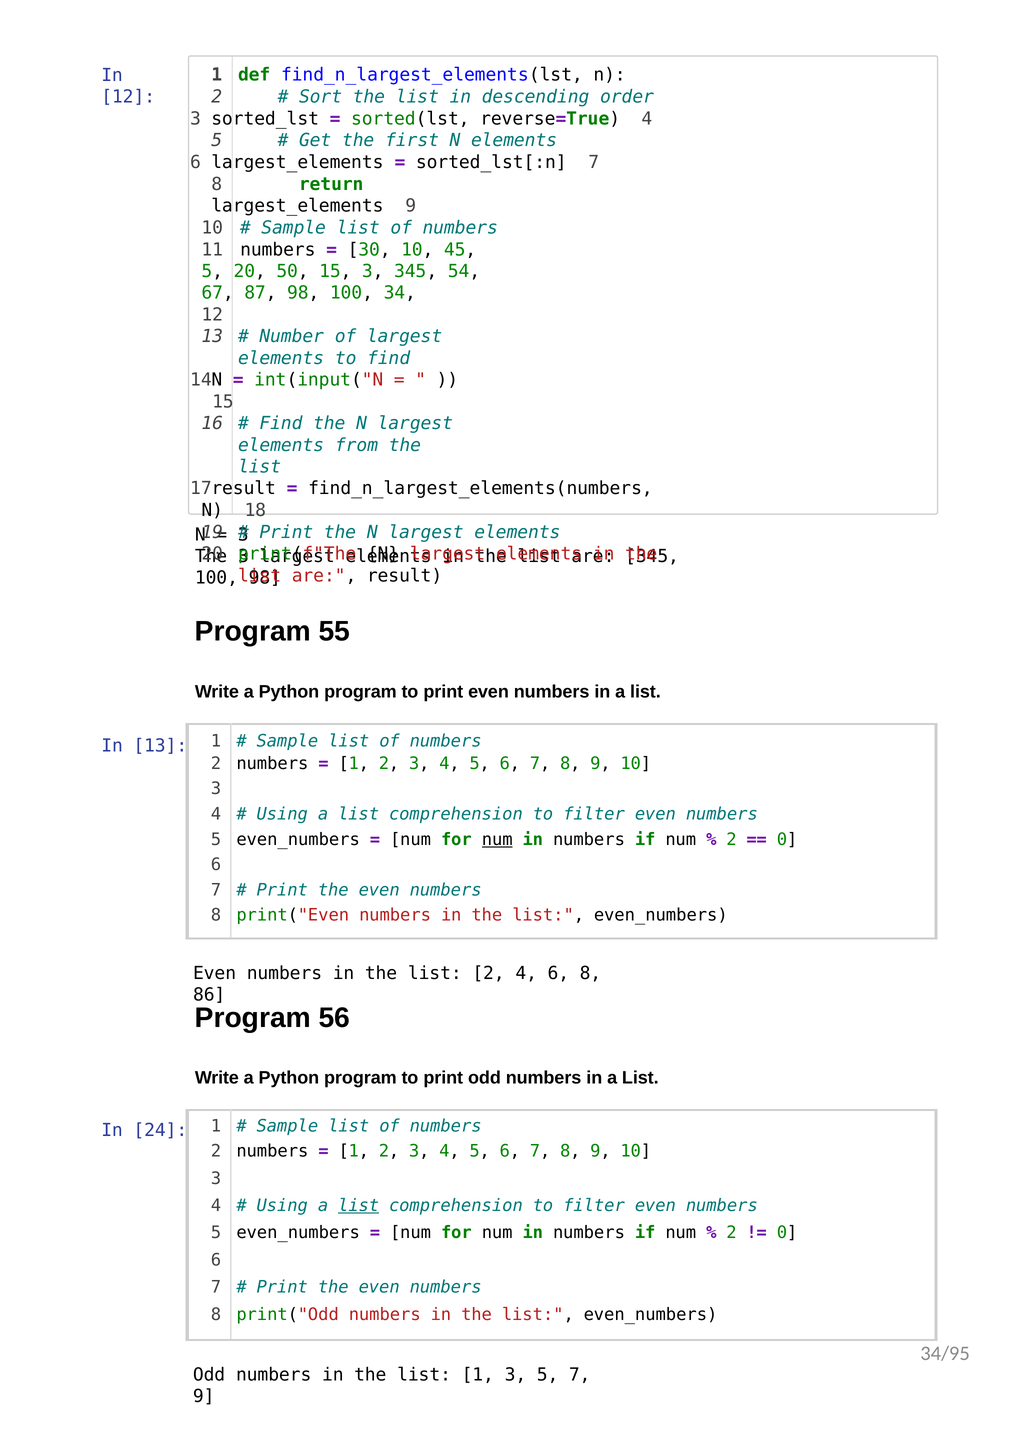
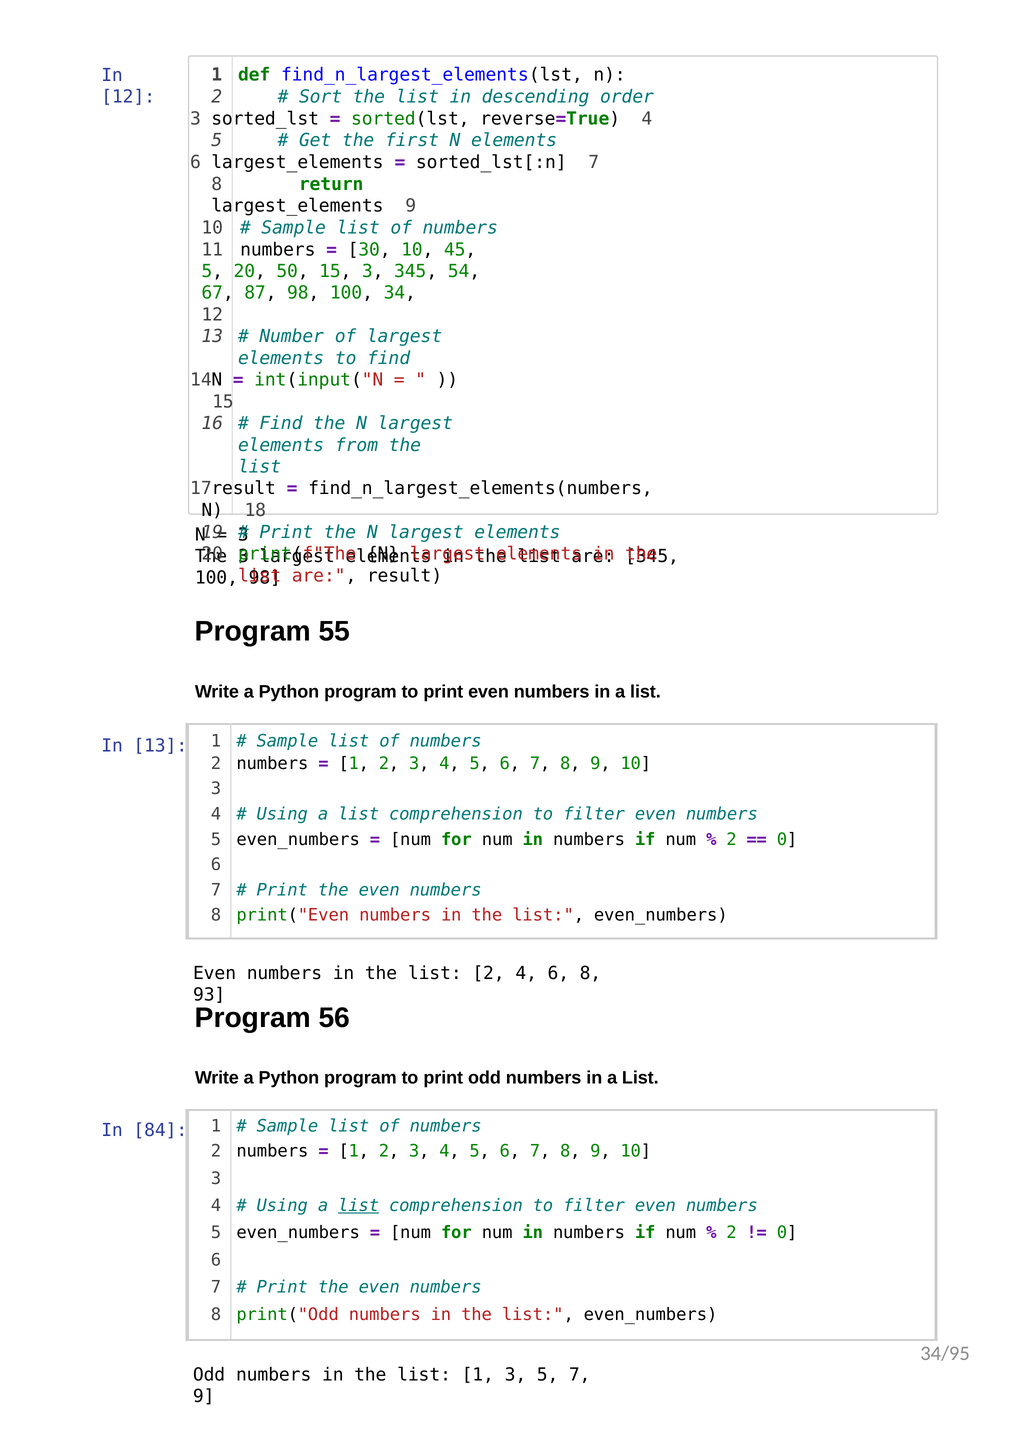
num at (497, 839) underline: present -> none
86: 86 -> 93
24: 24 -> 84
